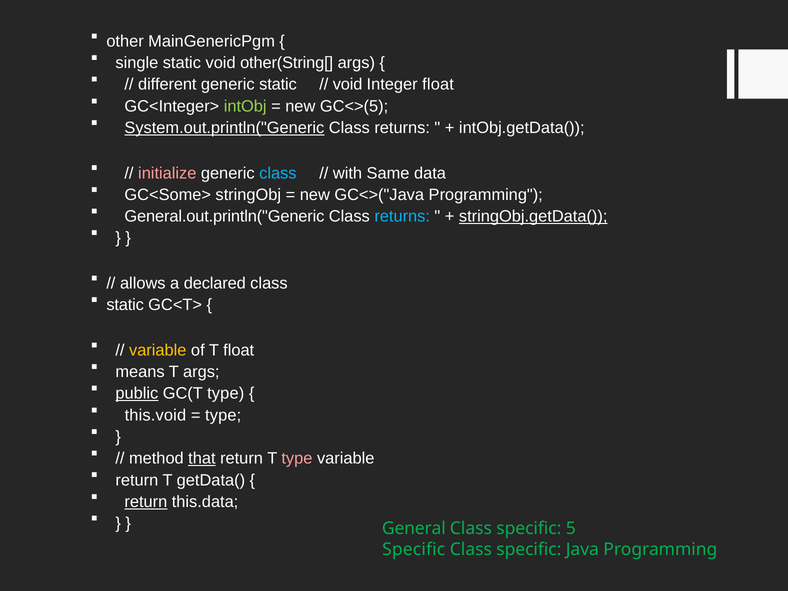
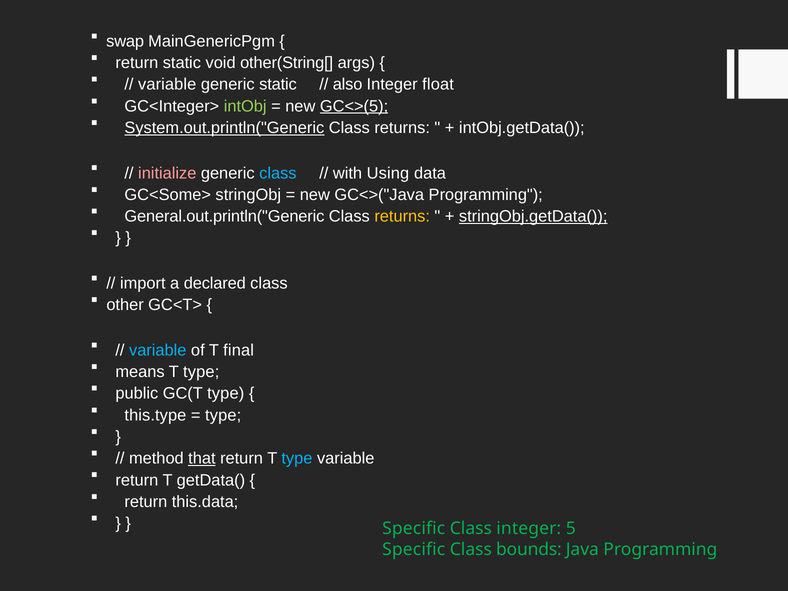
other: other -> swap
single at (137, 63): single -> return
different at (167, 85): different -> variable
void at (348, 85): void -> also
GC<>(5 underline: none -> present
Same: Same -> Using
returns at (402, 216) colour: light blue -> yellow
allows: allows -> import
static at (125, 305): static -> other
variable at (158, 350) colour: yellow -> light blue
T float: float -> final
args at (201, 372): args -> type
public underline: present -> none
this.void: this.void -> this.type
type at (297, 459) colour: pink -> light blue
return at (146, 502) underline: present -> none
General at (414, 529): General -> Specific
specific at (529, 529): specific -> integer
specific at (529, 550): specific -> bounds
